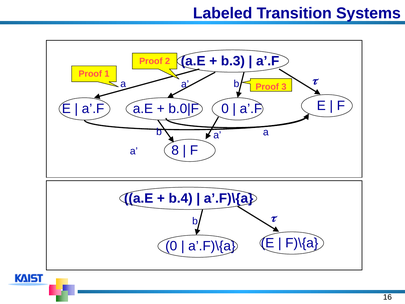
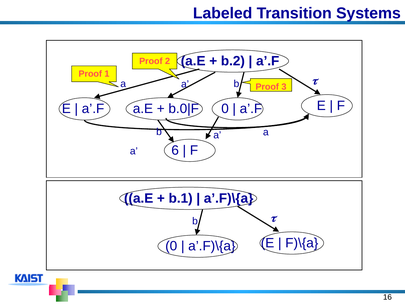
b.3: b.3 -> b.2
8: 8 -> 6
b.4: b.4 -> b.1
